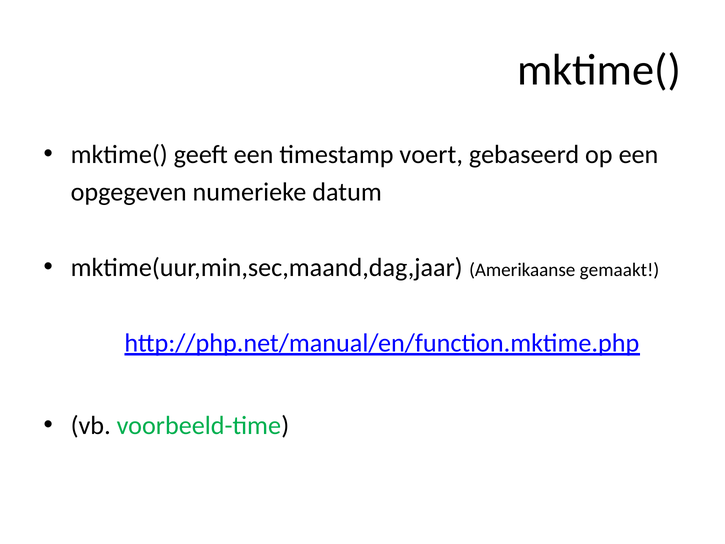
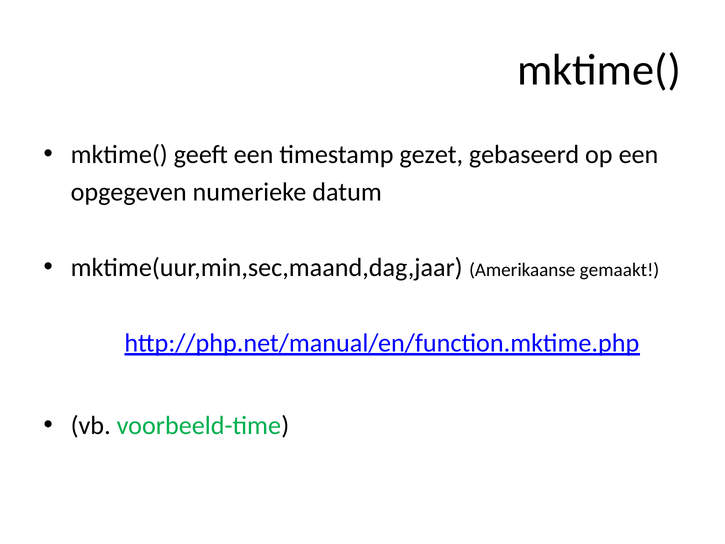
voert: voert -> gezet
